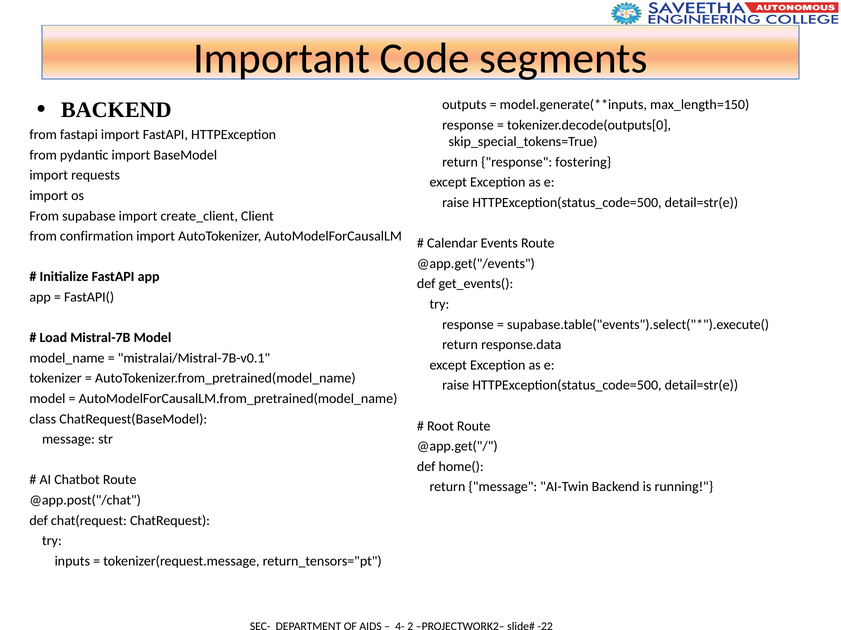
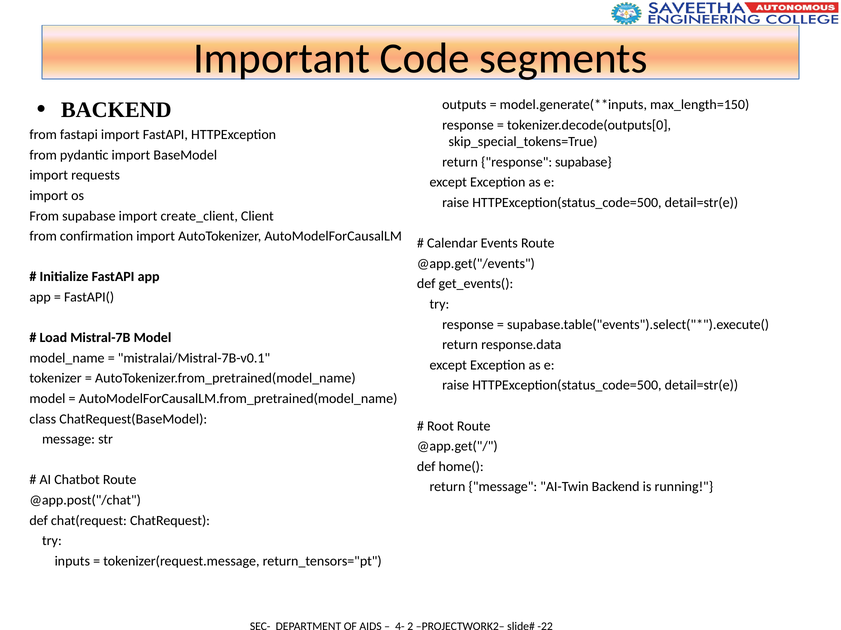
response fostering: fostering -> supabase
